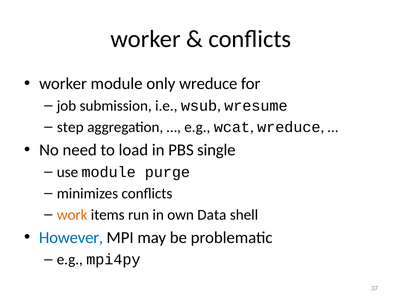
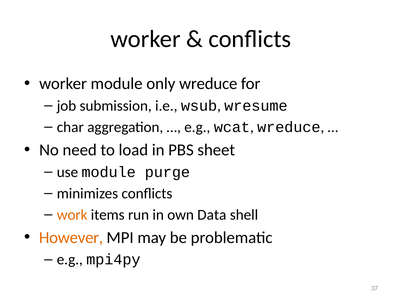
step: step -> char
single: single -> sheet
However colour: blue -> orange
